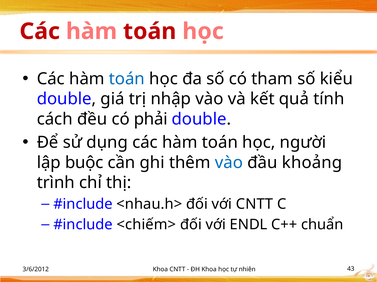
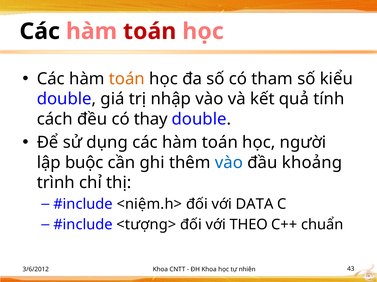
Các at (40, 31) colour: red -> black
toán at (127, 79) colour: blue -> orange
phải: phải -> thay
<nhau.h>: <nhau.h> -> <niệm.h>
với CNTT: CNTT -> DATA
<chiếm>: <chiếm> -> <tượng>
ENDL: ENDL -> THEO
